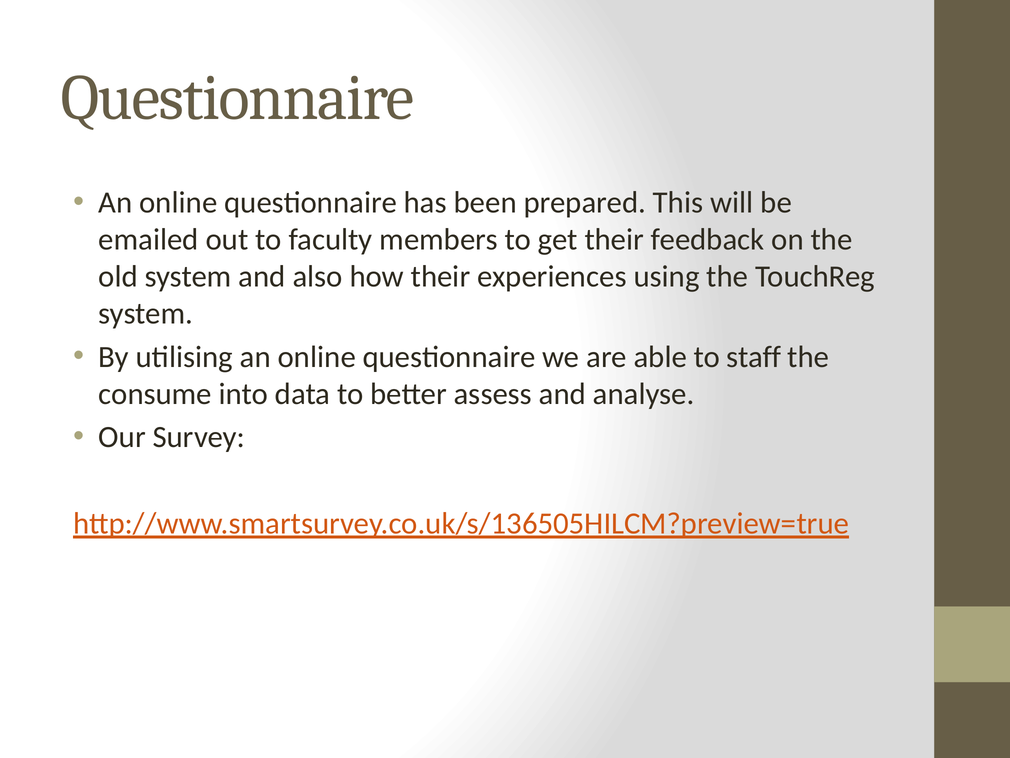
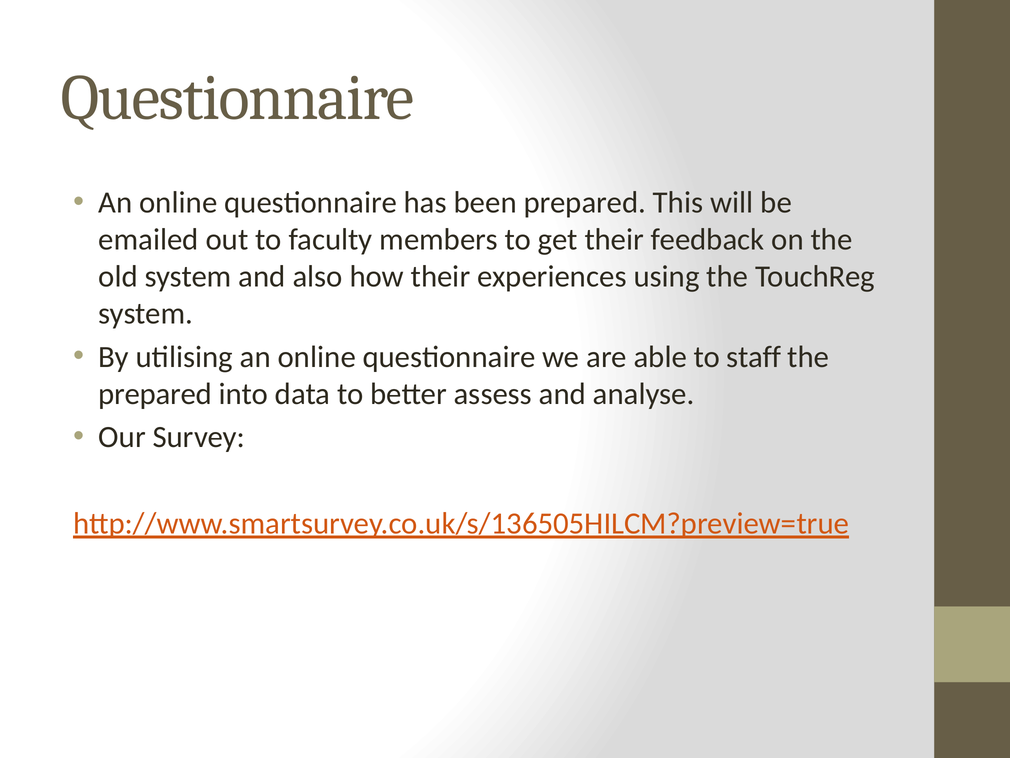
consume at (155, 394): consume -> prepared
